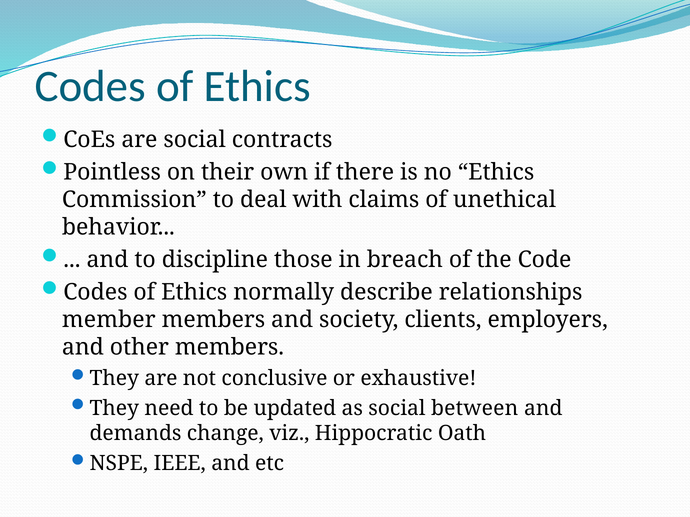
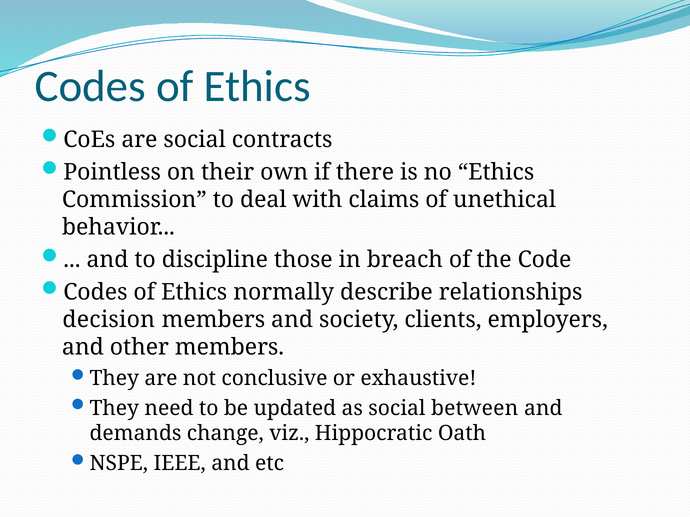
member: member -> decision
